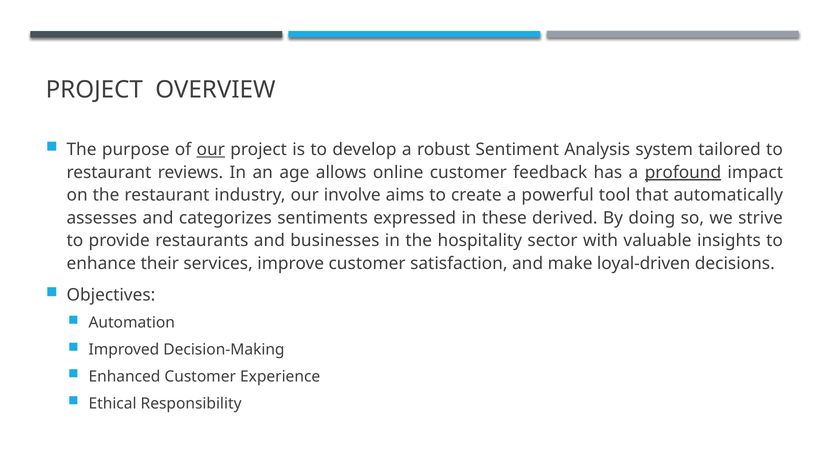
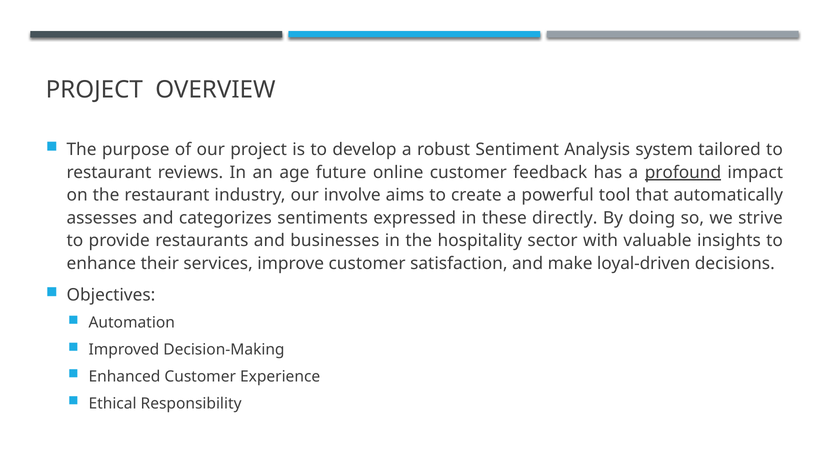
our at (211, 150) underline: present -> none
allows: allows -> future
derived: derived -> directly
